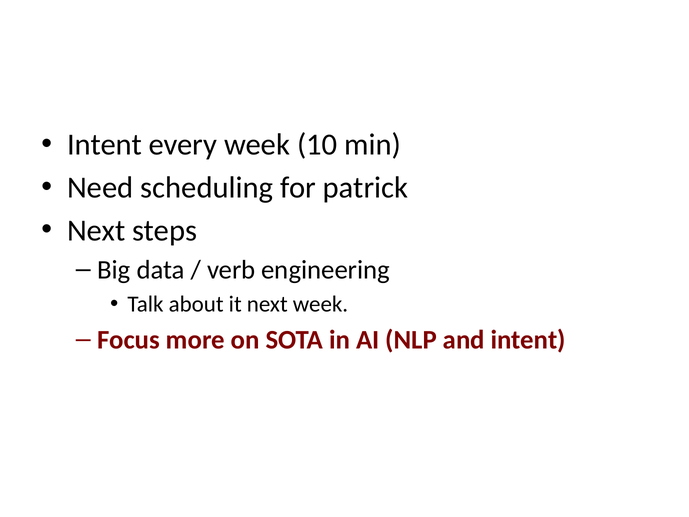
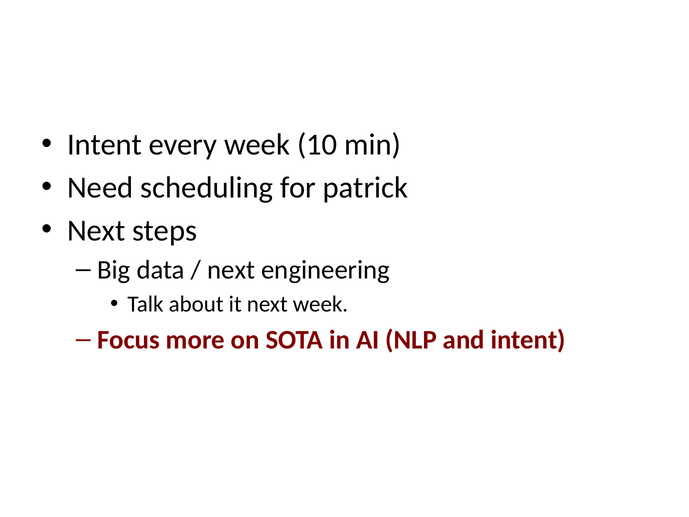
verb at (231, 270): verb -> next
